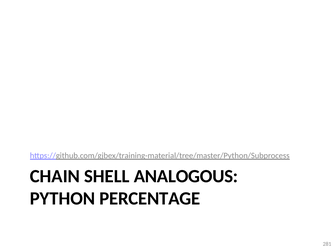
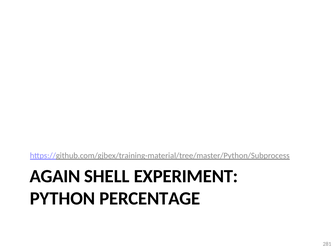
CHAIN: CHAIN -> AGAIN
ANALOGOUS: ANALOGOUS -> EXPERIMENT
